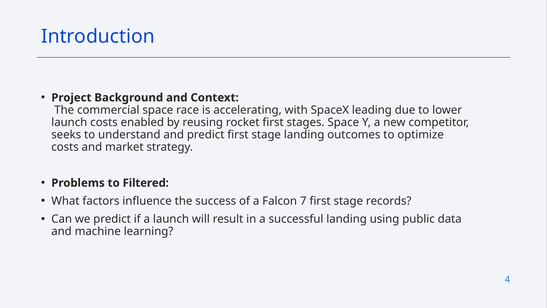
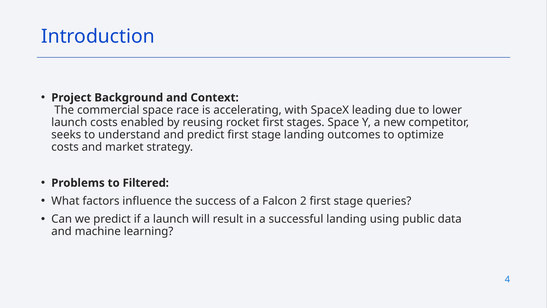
7: 7 -> 2
records: records -> queries
